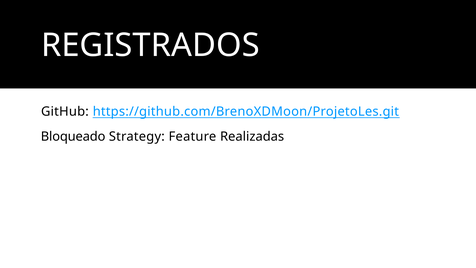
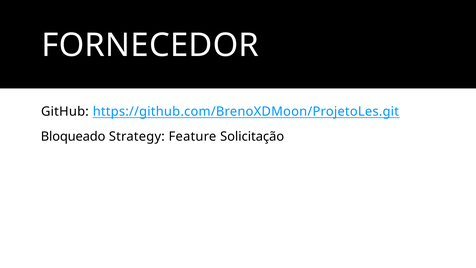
REGISTRADOS: REGISTRADOS -> FORNECEDOR
Realizadas: Realizadas -> Solicitação
